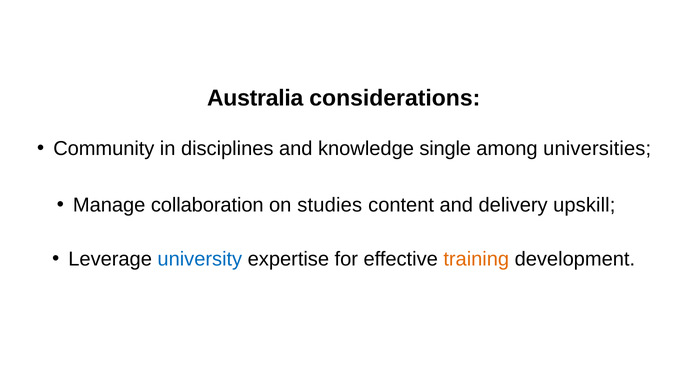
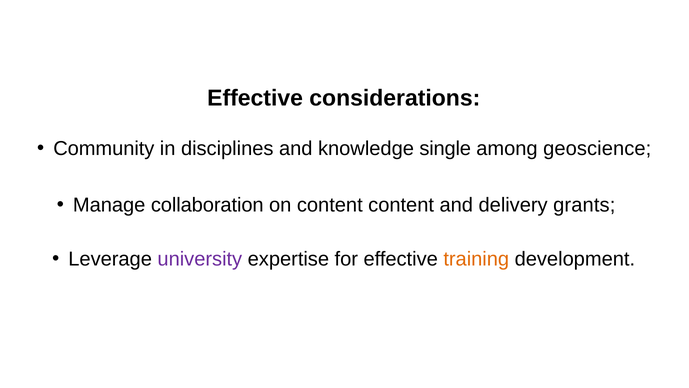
Australia at (255, 98): Australia -> Effective
universities: universities -> geoscience
on studies: studies -> content
upskill: upskill -> grants
university colour: blue -> purple
